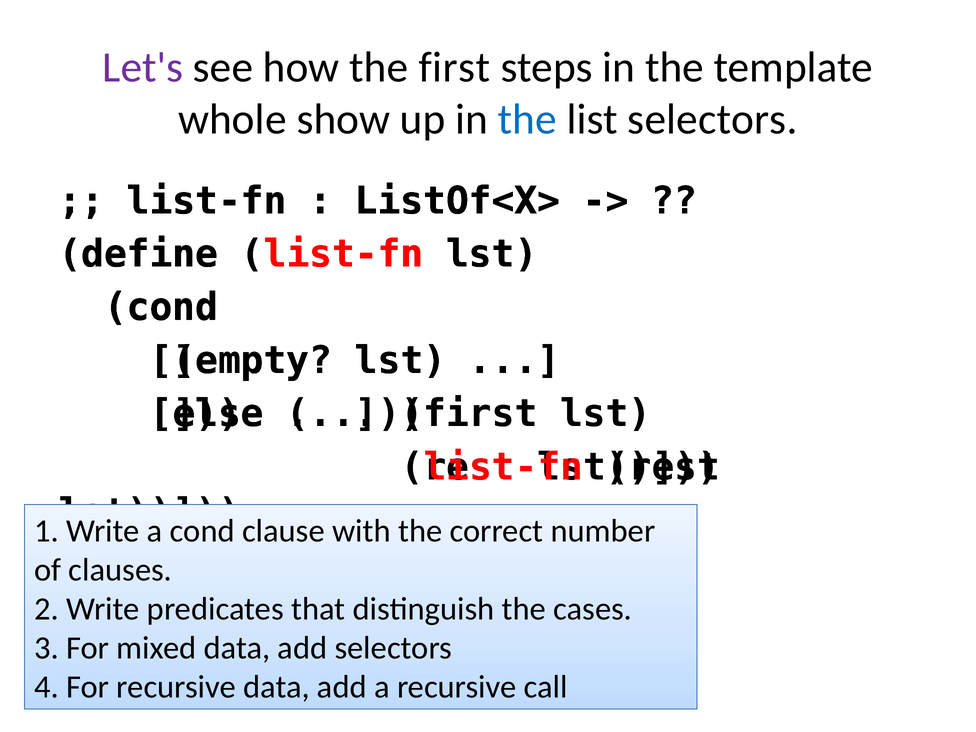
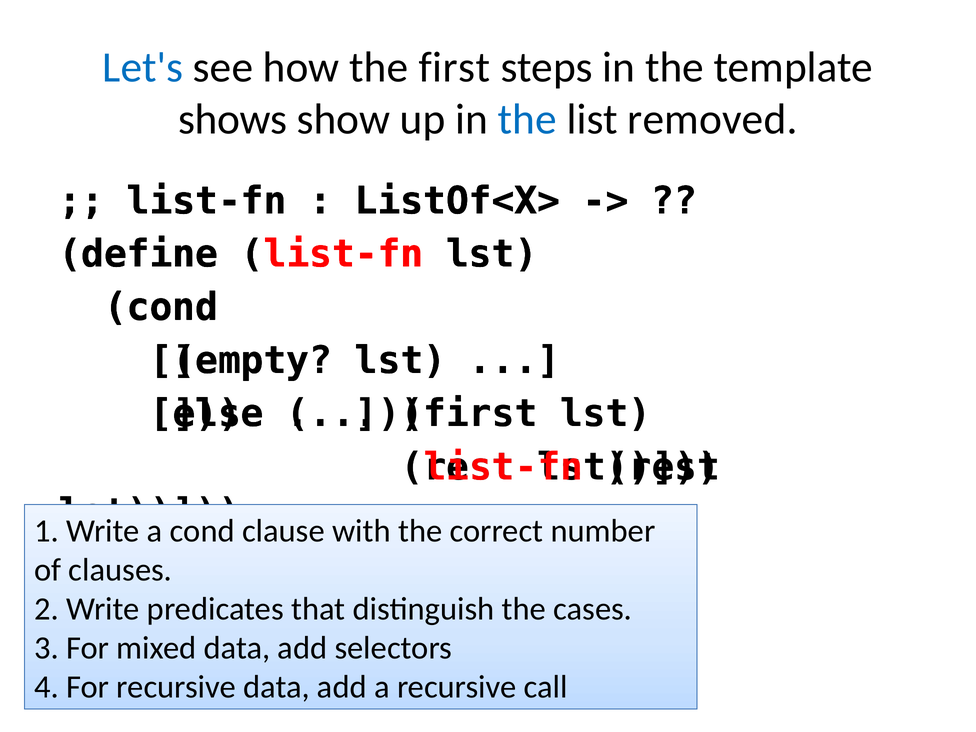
Let's colour: purple -> blue
whole: whole -> shows
list selectors: selectors -> removed
